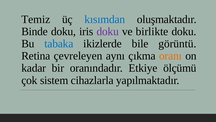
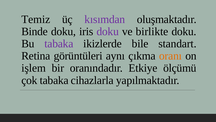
kısımdan colour: blue -> purple
tabaka at (59, 44) colour: blue -> purple
görüntü: görüntü -> standart
çevreleyen: çevreleyen -> görüntüleri
kadar: kadar -> işlem
çok sistem: sistem -> tabaka
